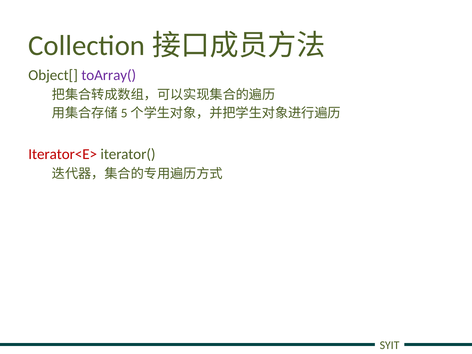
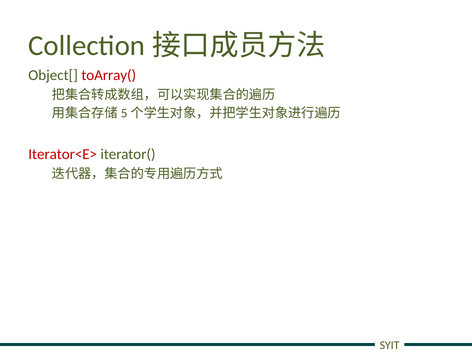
toArray( colour: purple -> red
